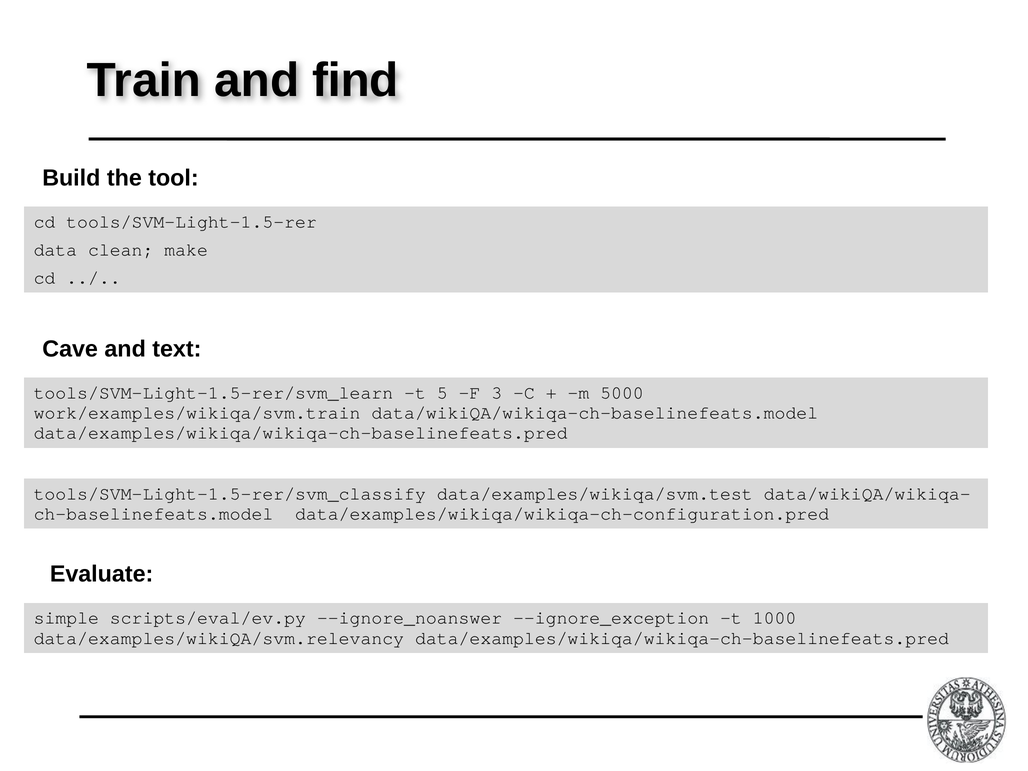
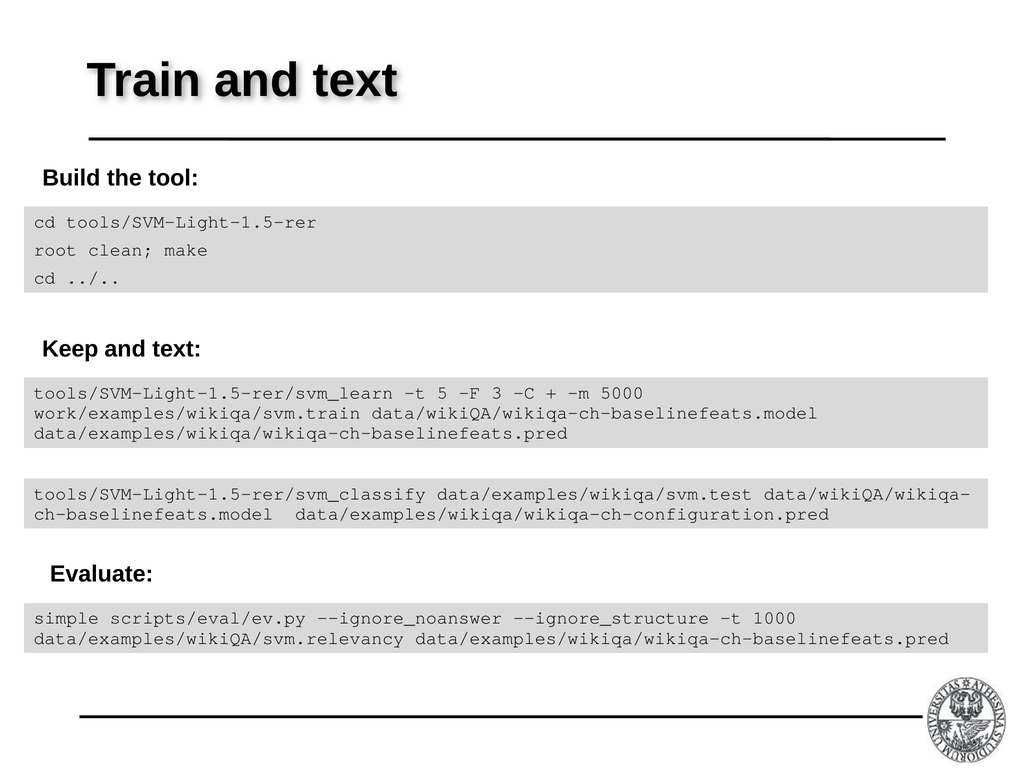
Train and find: find -> text
data: data -> root
Cave: Cave -> Keep
--ignore_exception: --ignore_exception -> --ignore_structure
